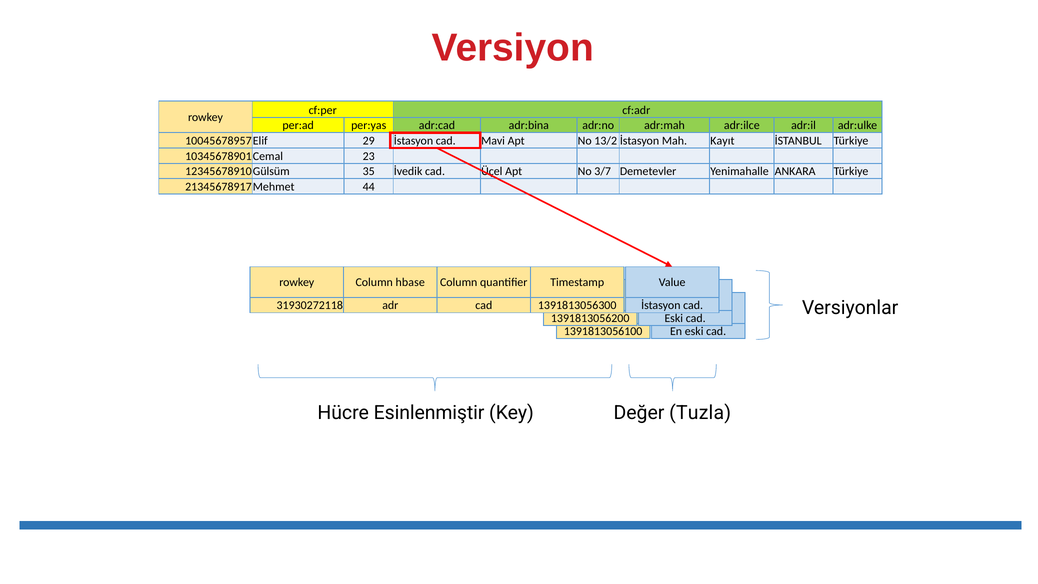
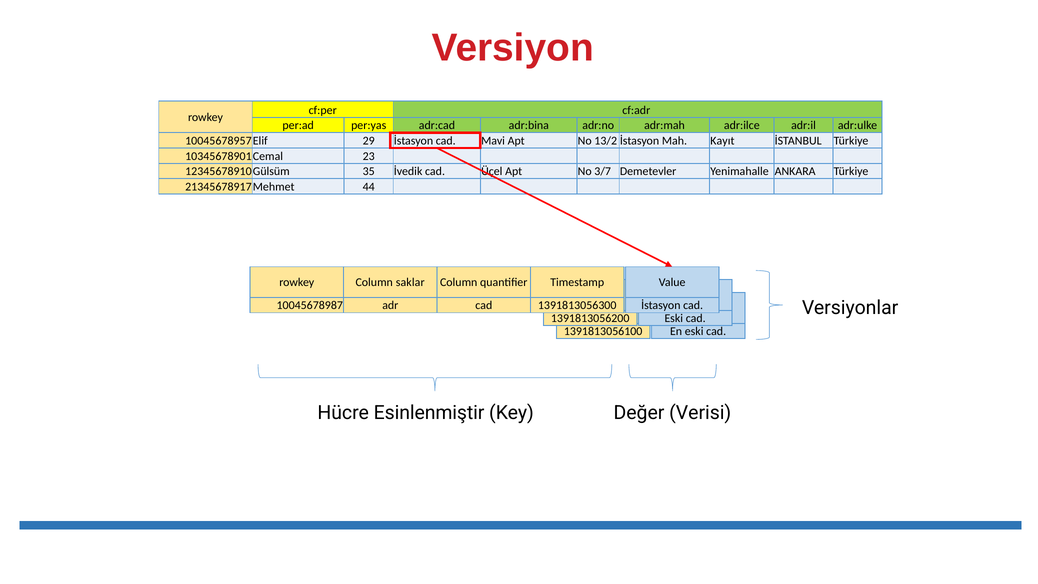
hbase: hbase -> saklar
31930272118: 31930272118 -> 10045678987
Tuzla: Tuzla -> Verisi
